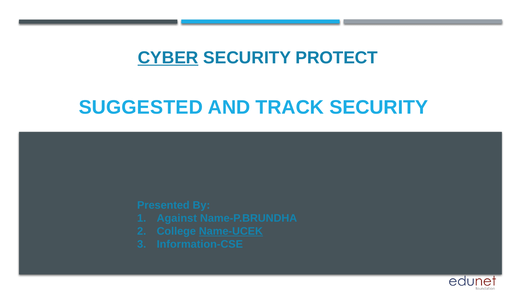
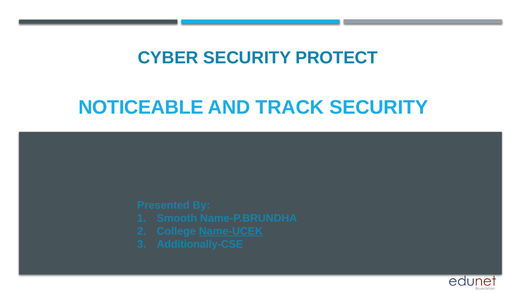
CYBER underline: present -> none
SUGGESTED: SUGGESTED -> NOTICEABLE
Against: Against -> Smooth
Information-CSE: Information-CSE -> Additionally-CSE
